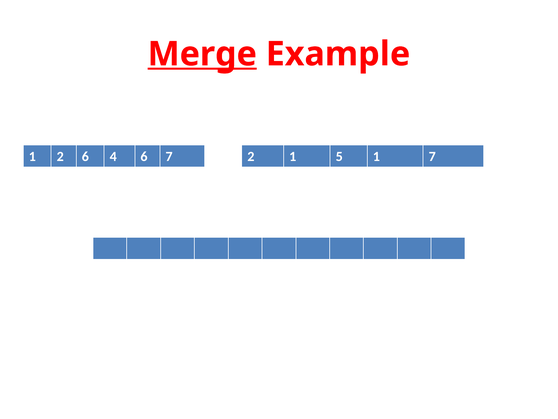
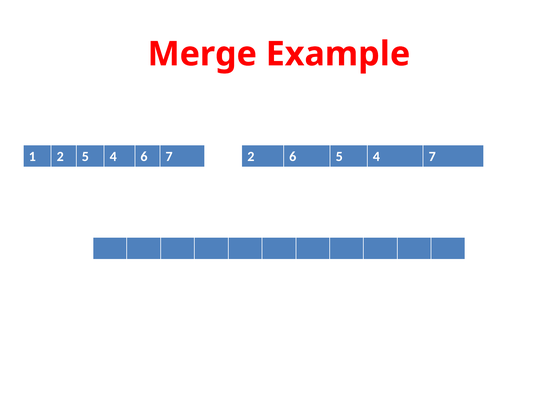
Merge underline: present -> none
2 6: 6 -> 5
2 1: 1 -> 6
1 at (376, 156): 1 -> 4
